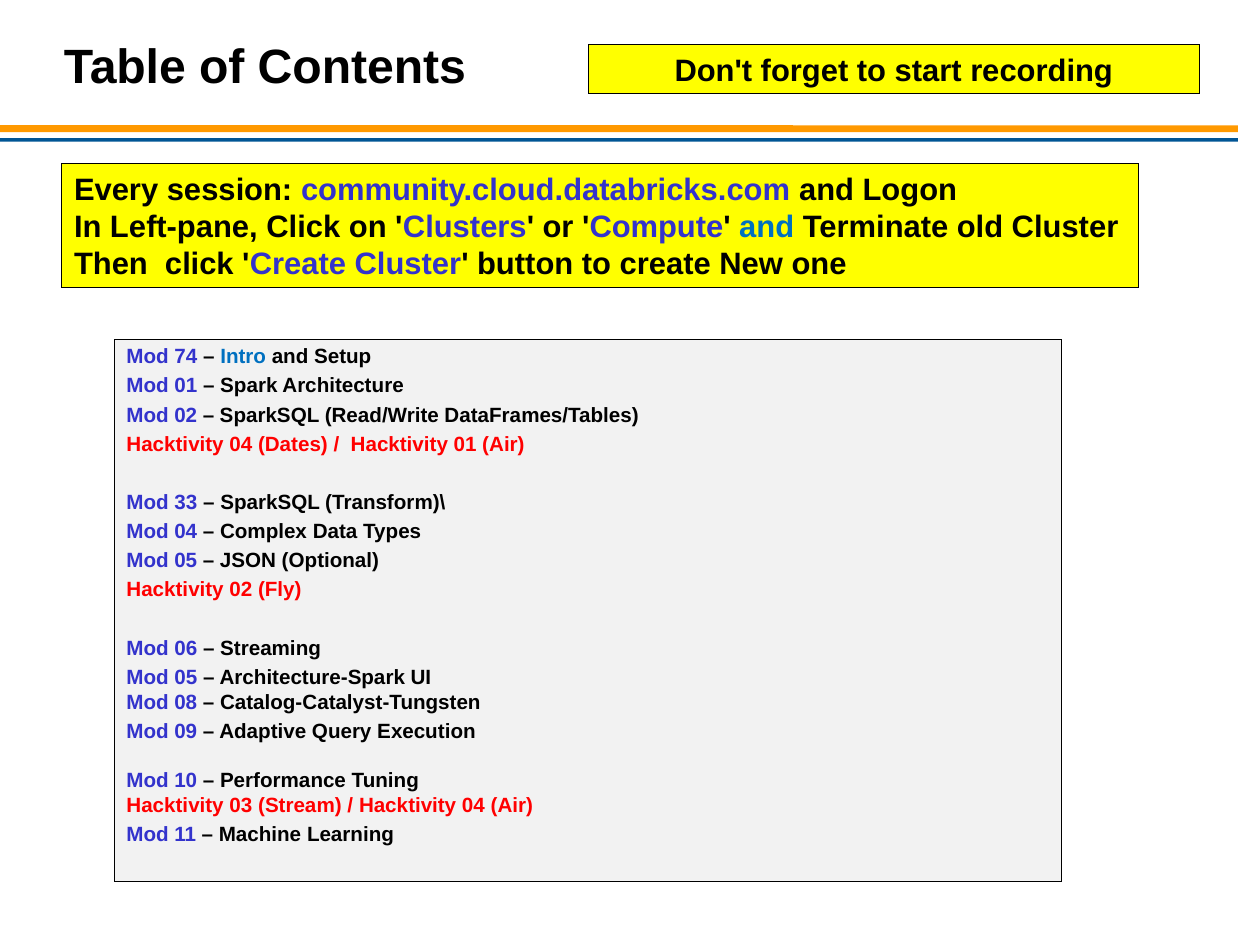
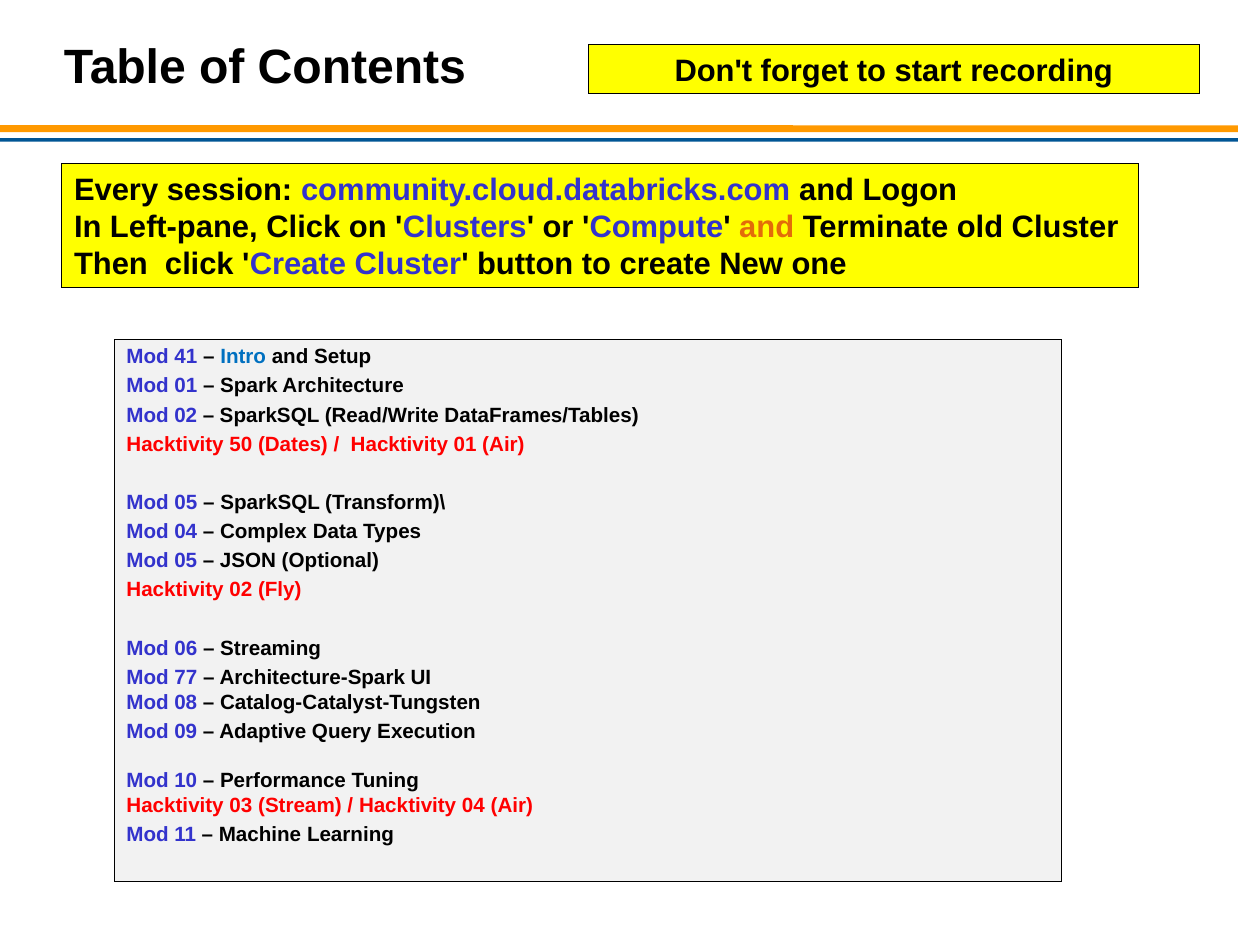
and at (767, 228) colour: blue -> orange
74: 74 -> 41
04 at (241, 445): 04 -> 50
33 at (186, 503): 33 -> 05
05 at (186, 678): 05 -> 77
